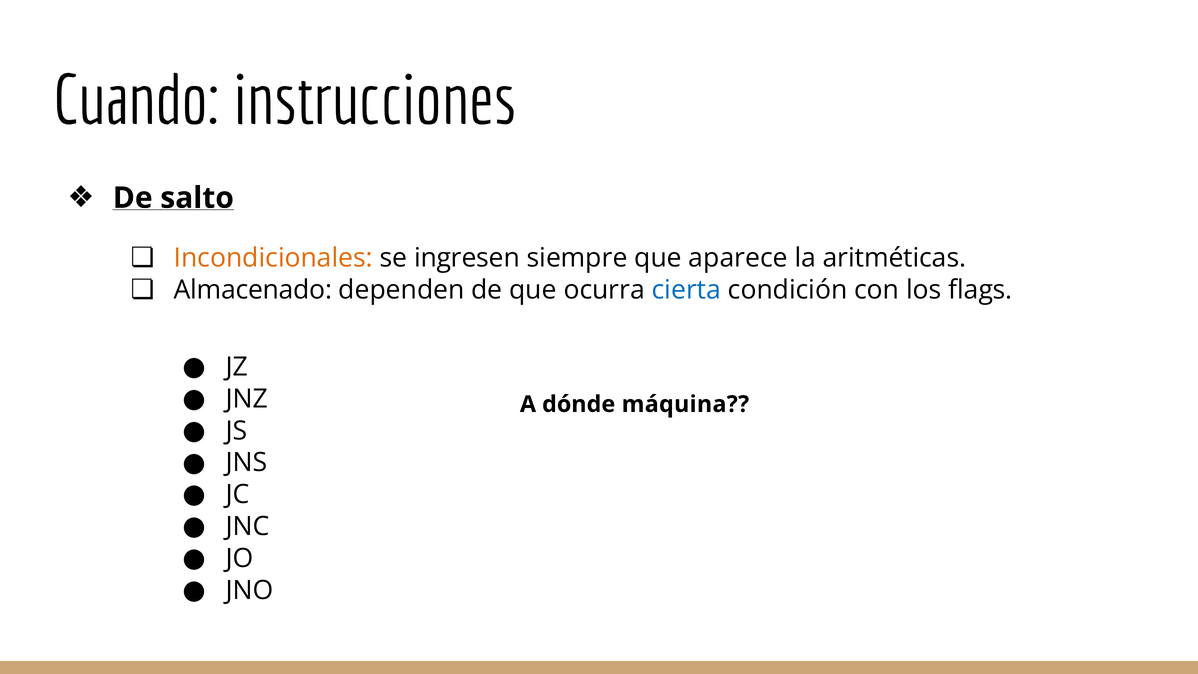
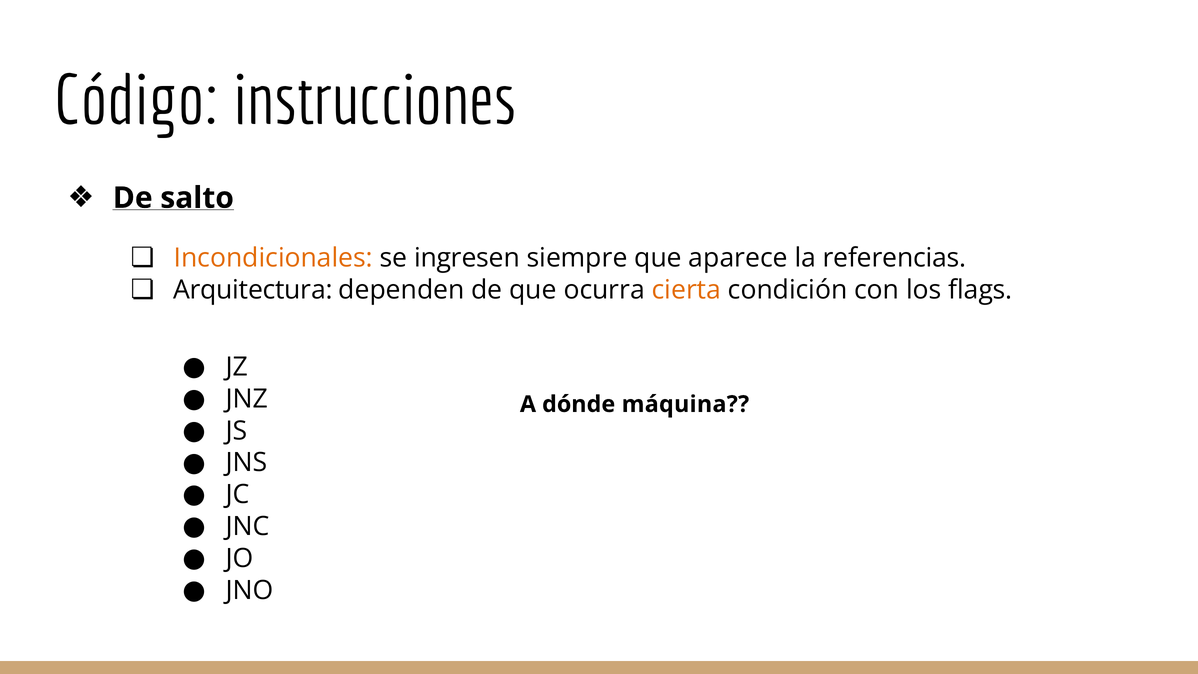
Cuando: Cuando -> Código
aritméticas: aritméticas -> referencias
Almacenado: Almacenado -> Arquitectura
cierta colour: blue -> orange
